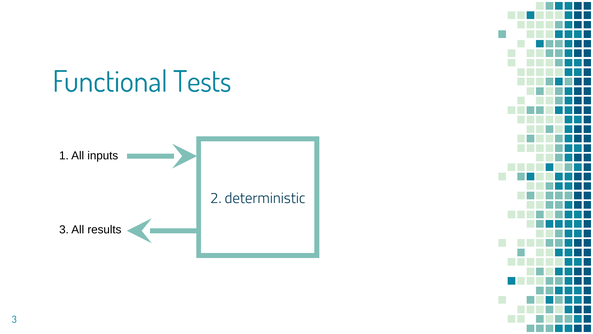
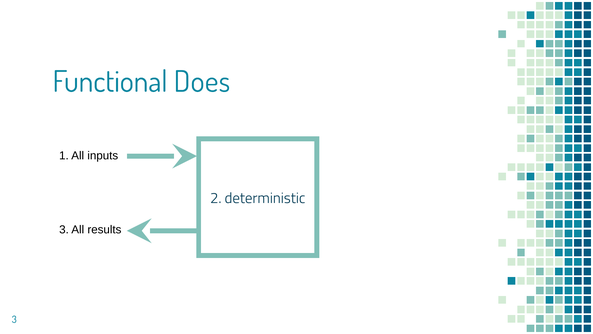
Tests: Tests -> Does
